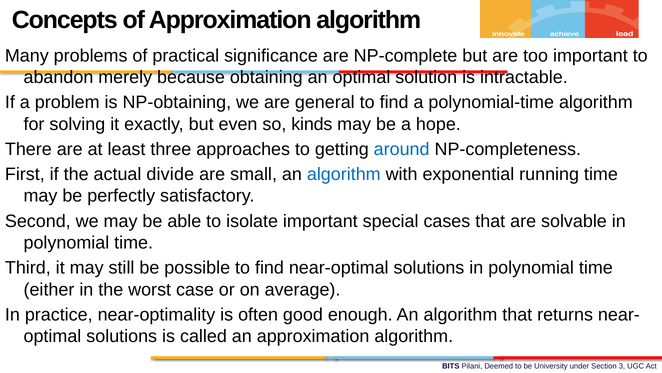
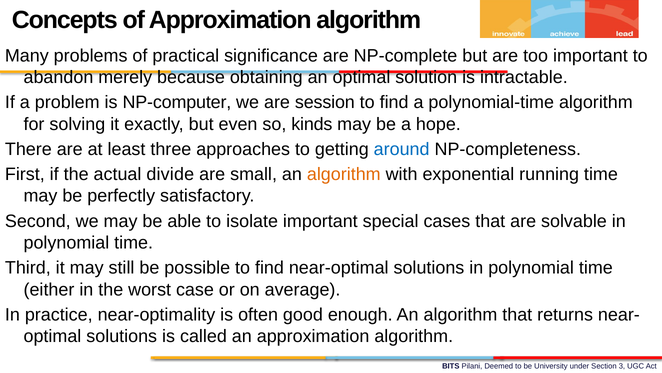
NP-obtaining: NP-obtaining -> NP-computer
general: general -> session
algorithm at (344, 174) colour: blue -> orange
